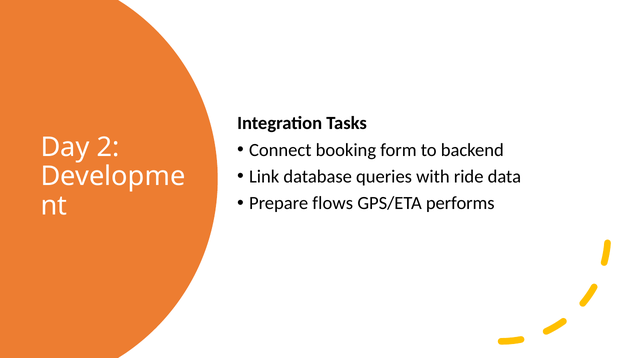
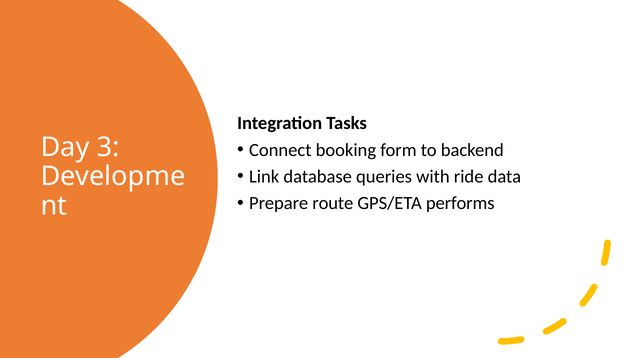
2: 2 -> 3
flows: flows -> route
